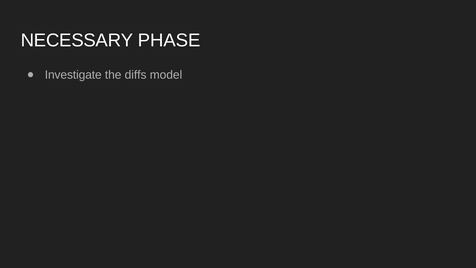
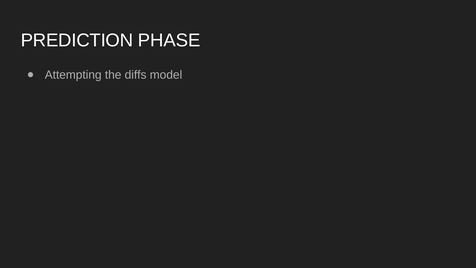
NECESSARY: NECESSARY -> PREDICTION
Investigate: Investigate -> Attempting
